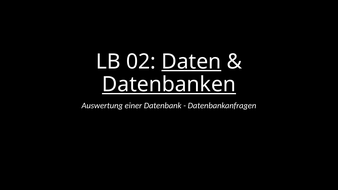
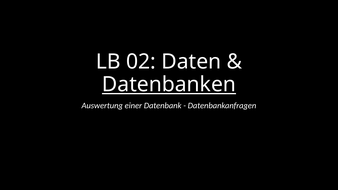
Daten underline: present -> none
